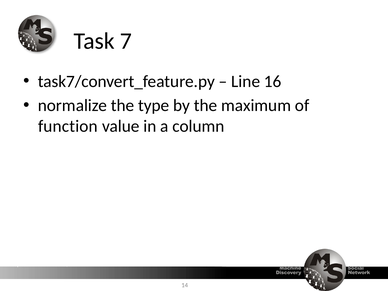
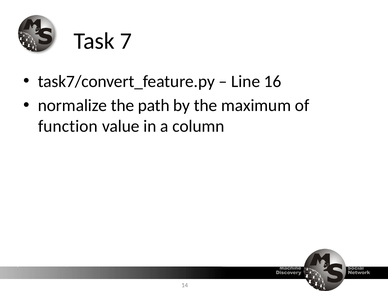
type: type -> path
